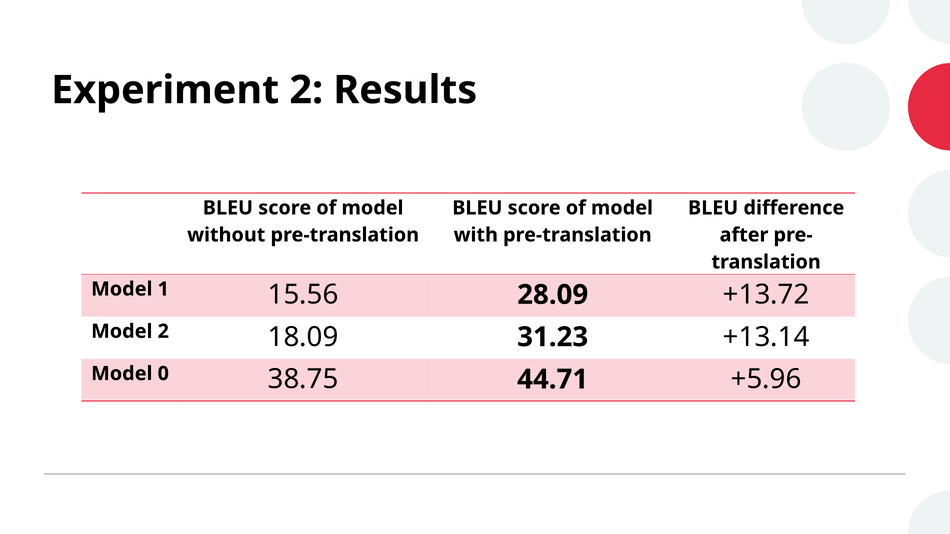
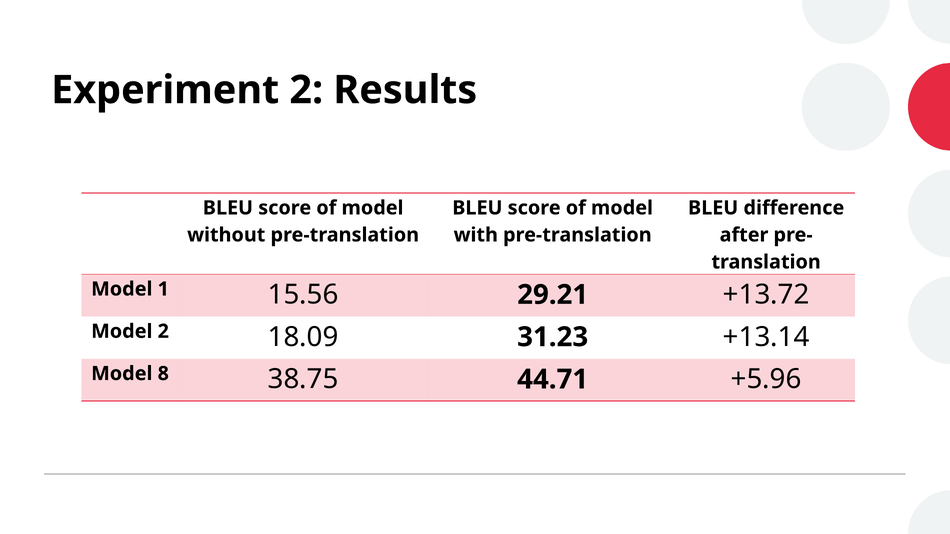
28.09: 28.09 -> 29.21
0: 0 -> 8
